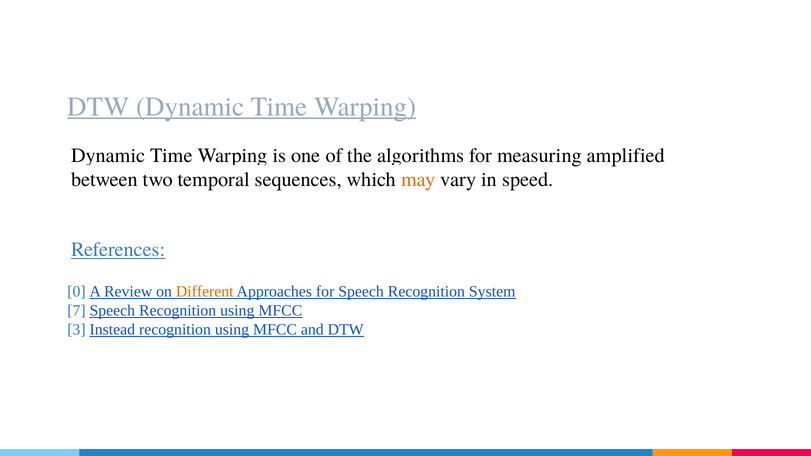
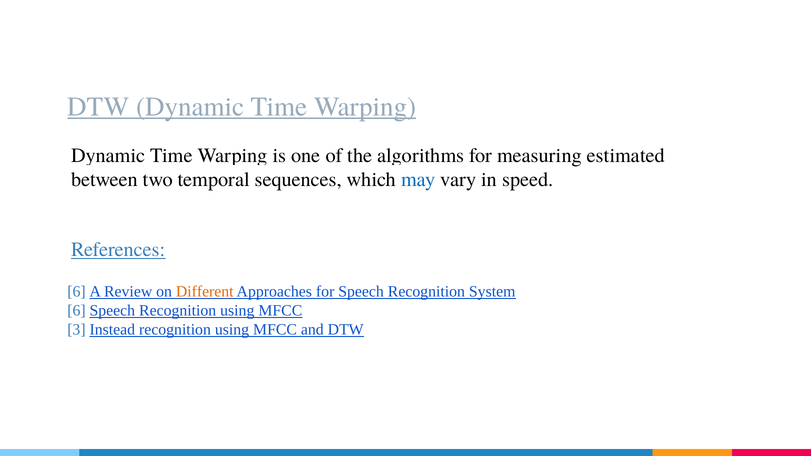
amplified: amplified -> estimated
may colour: orange -> blue
0 at (76, 292): 0 -> 6
7 at (76, 311): 7 -> 6
